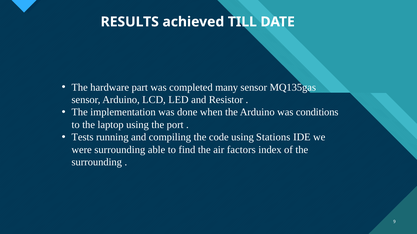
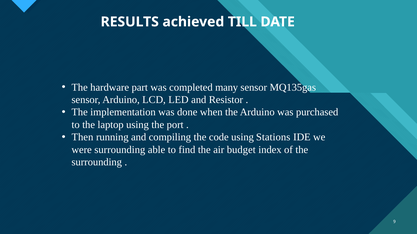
conditions: conditions -> purchased
Tests: Tests -> Then
factors: factors -> budget
